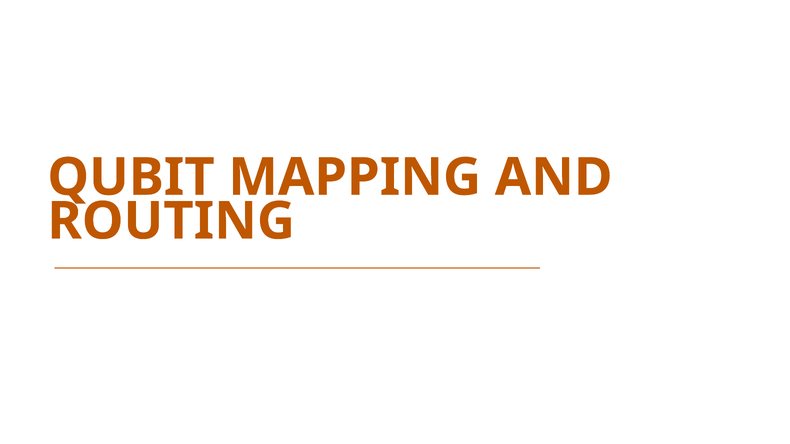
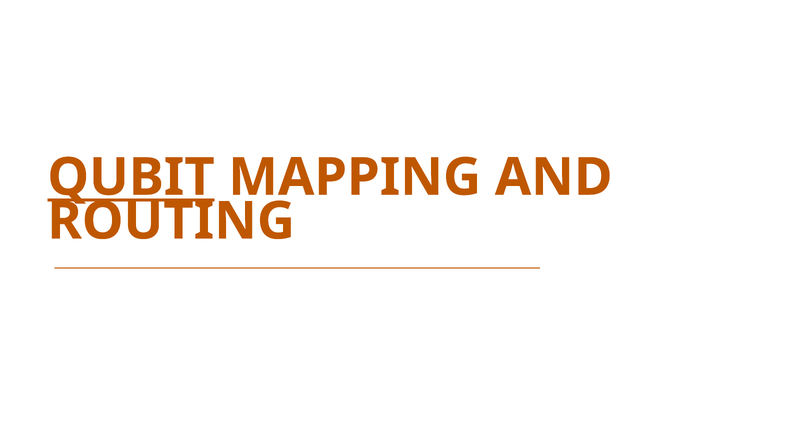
QUBIT underline: none -> present
